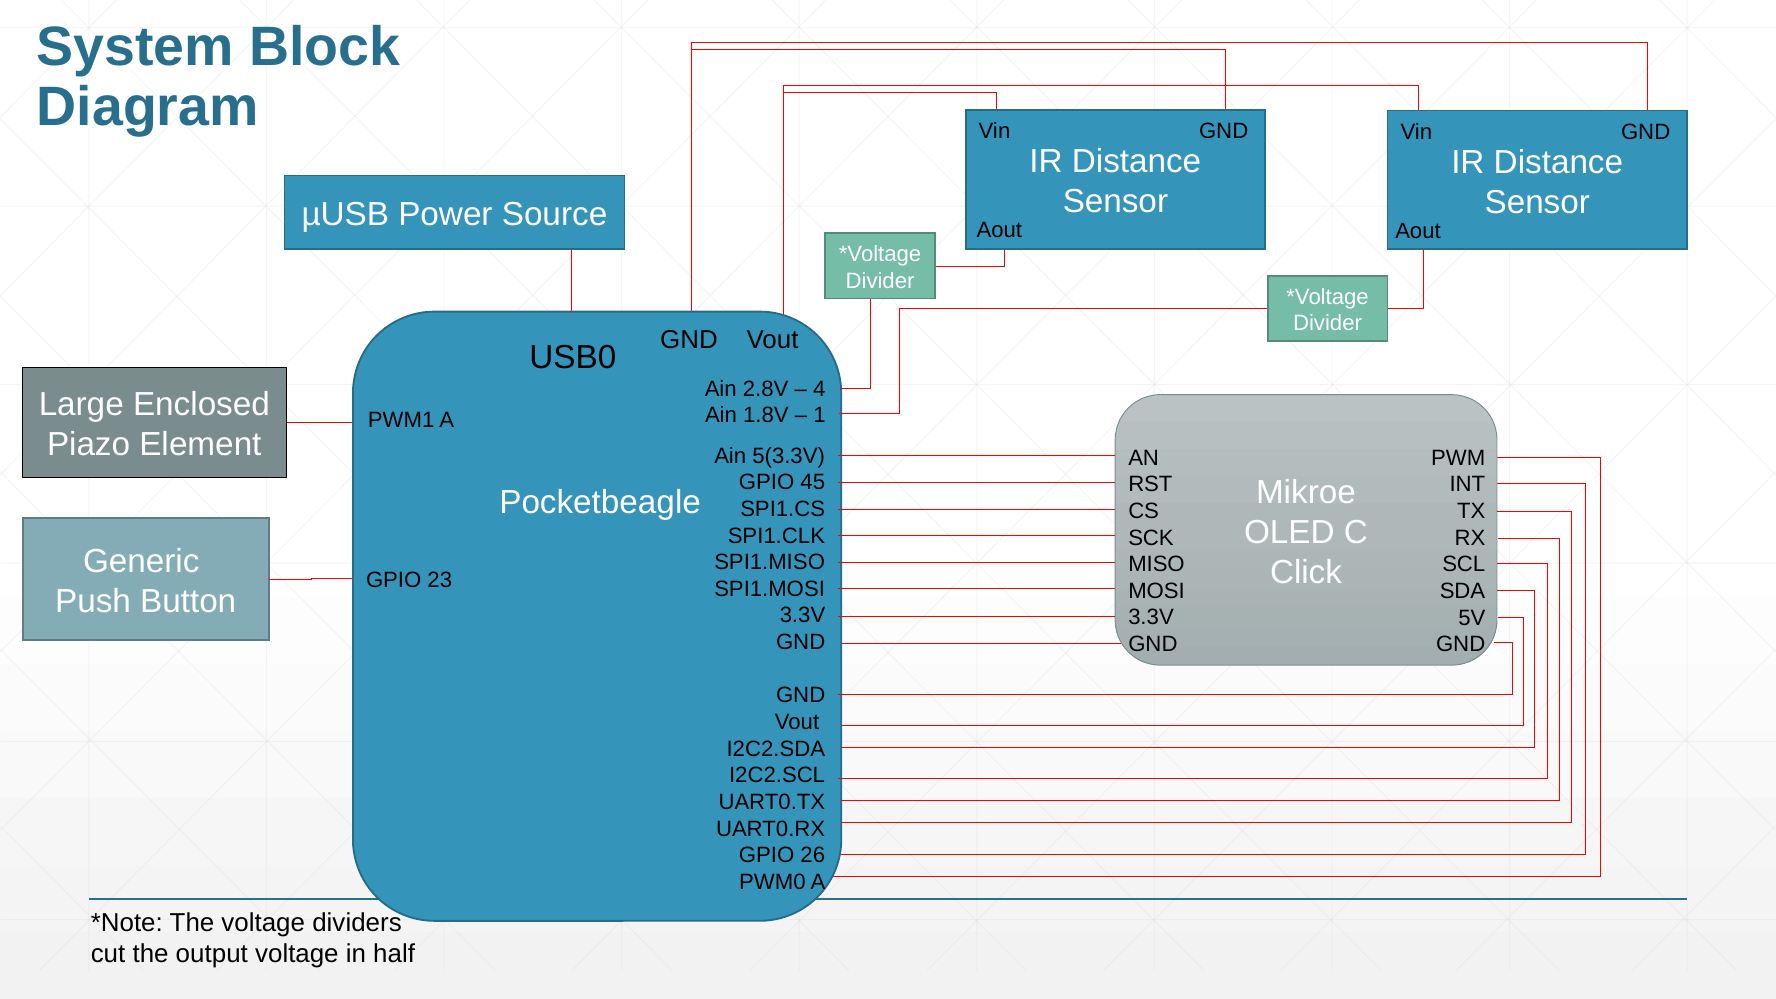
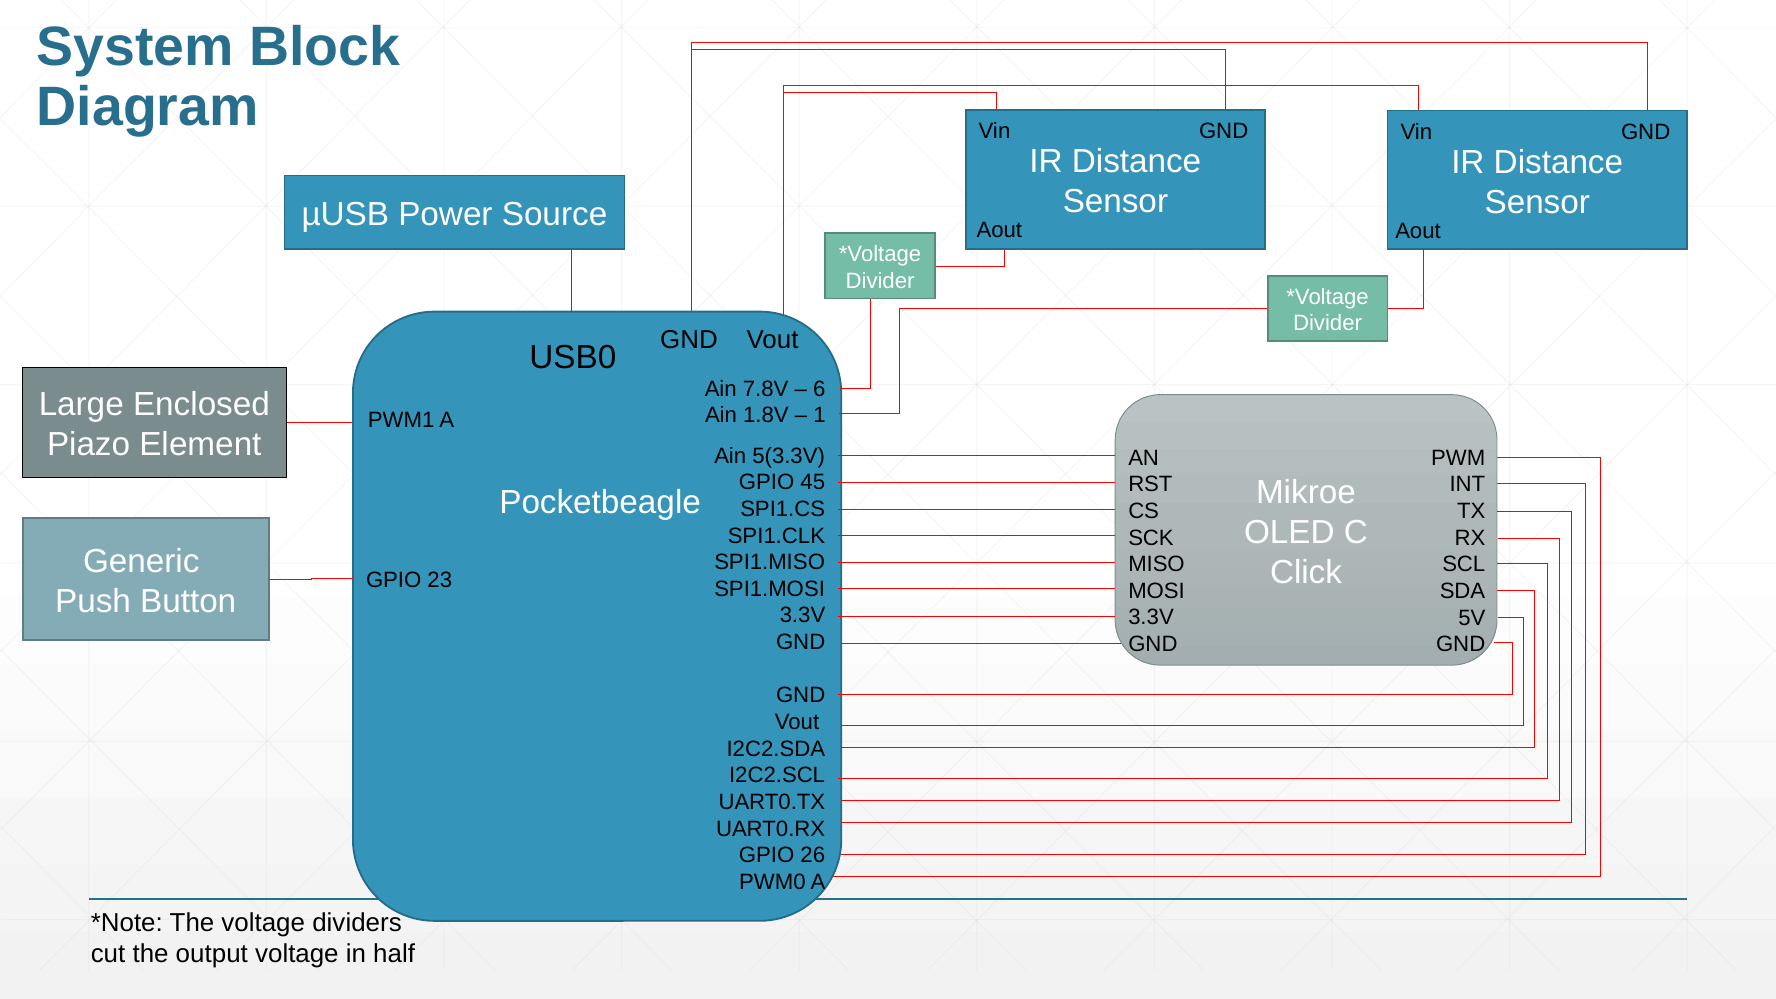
2.8V: 2.8V -> 7.8V
4: 4 -> 6
